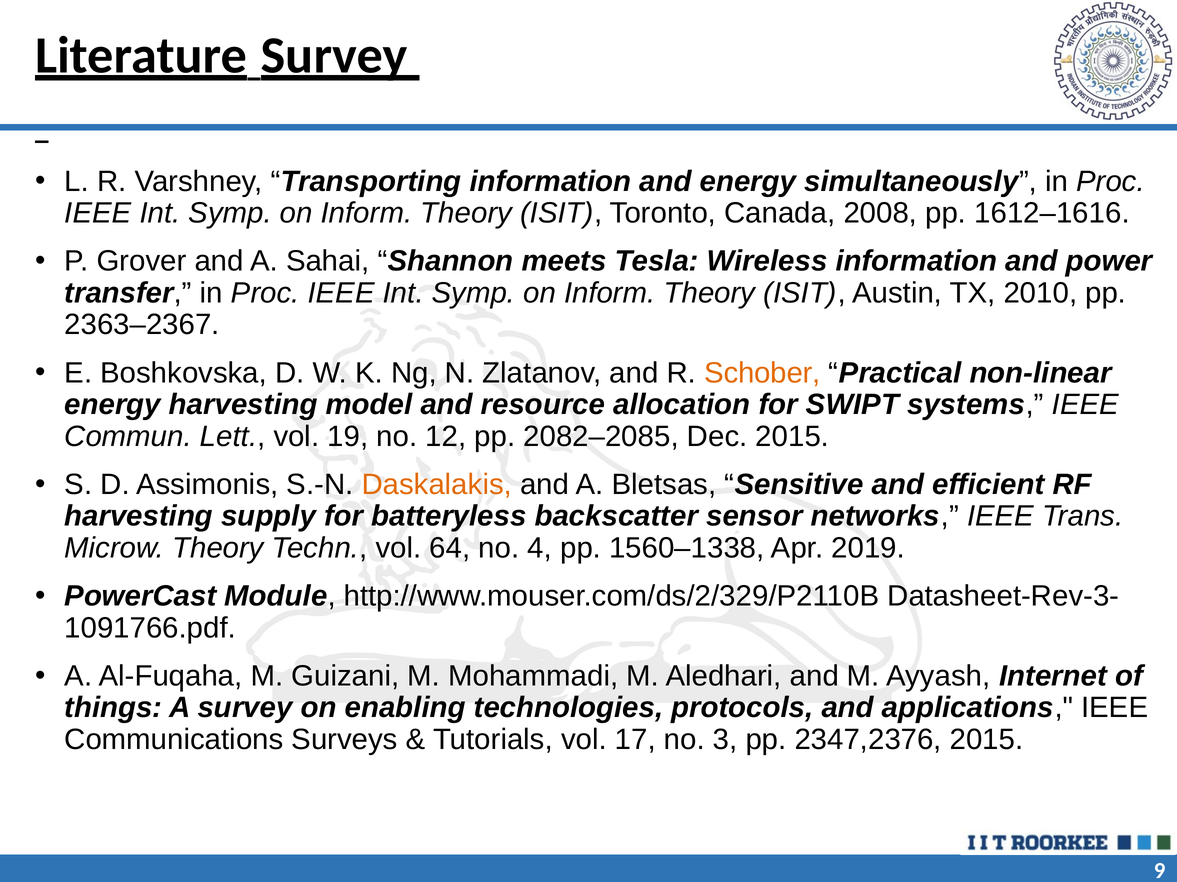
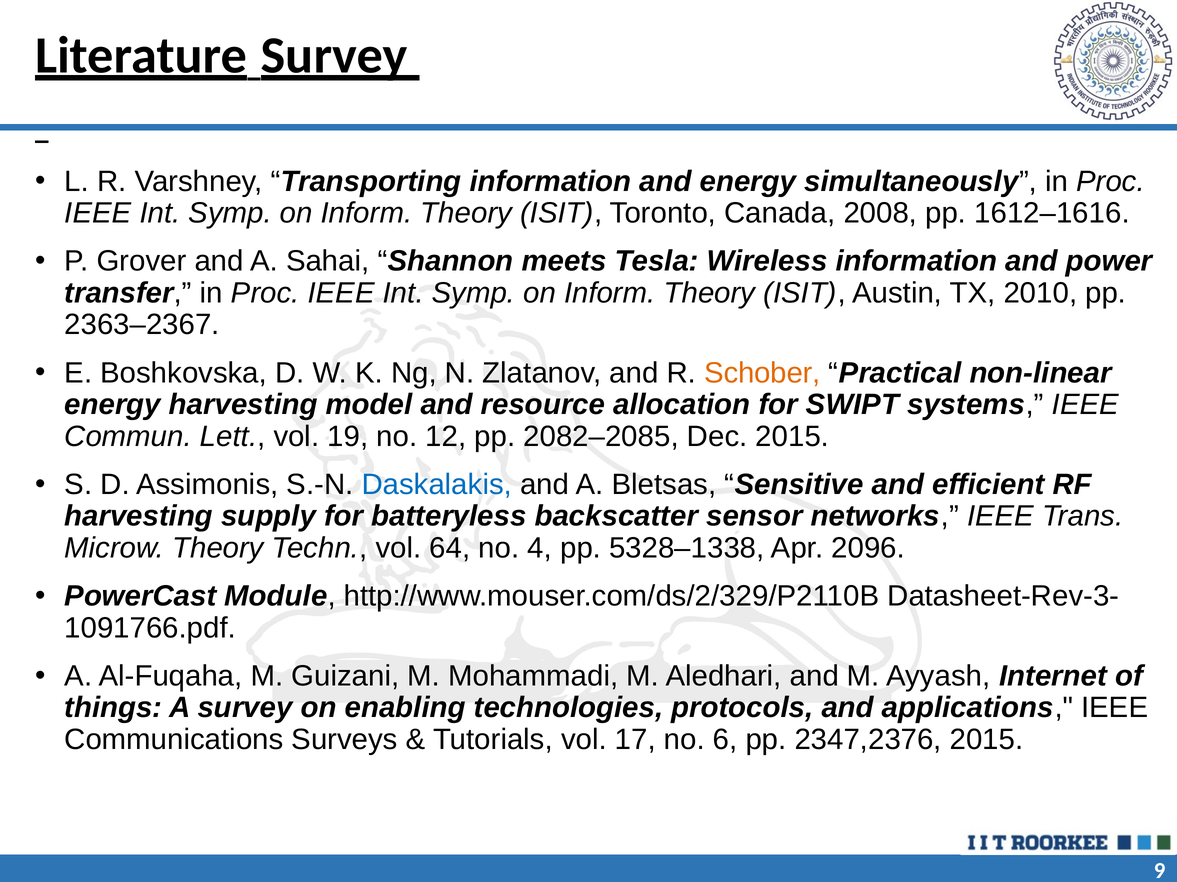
Daskalakis colour: orange -> blue
1560–1338: 1560–1338 -> 5328–1338
2019: 2019 -> 2096
3: 3 -> 6
